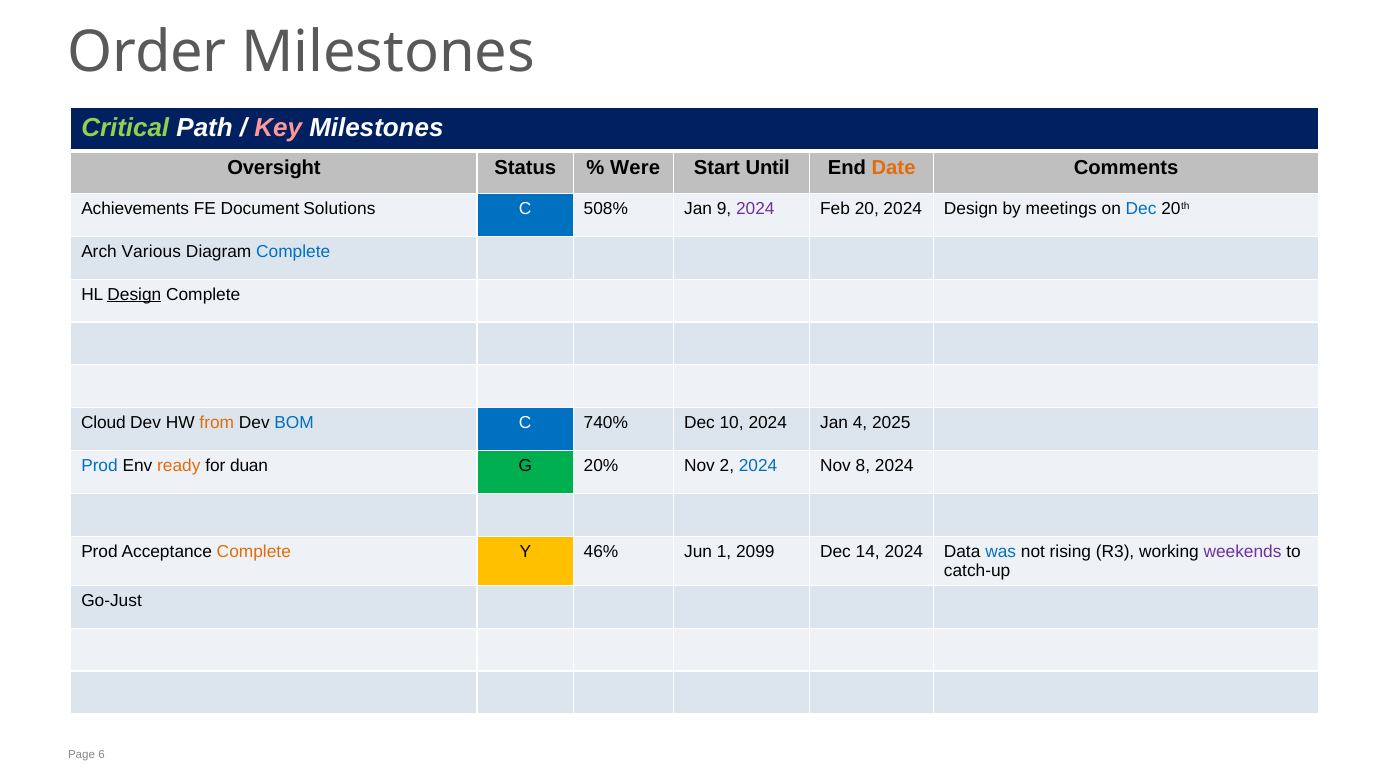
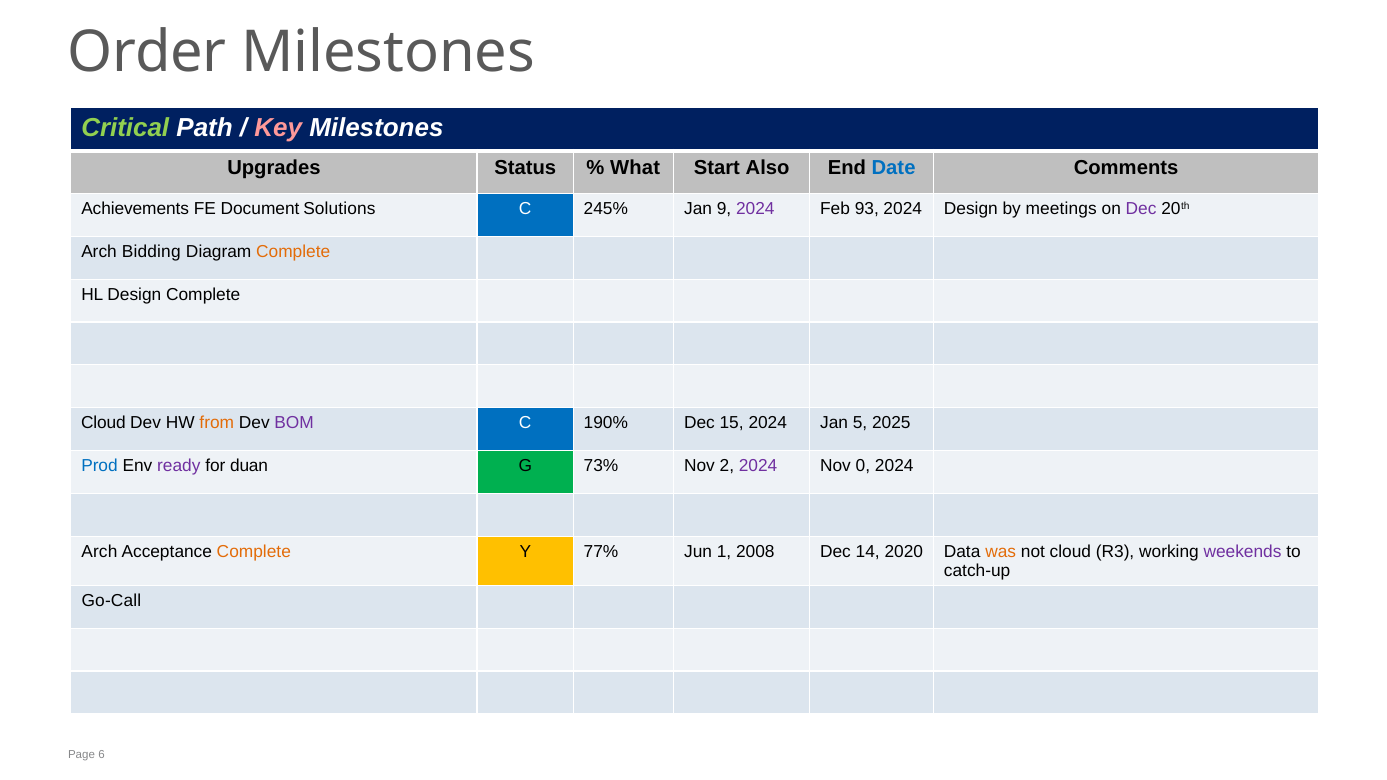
Oversight: Oversight -> Upgrades
Were: Were -> What
Until: Until -> Also
Date colour: orange -> blue
508%: 508% -> 245%
20: 20 -> 93
Dec at (1141, 209) colour: blue -> purple
Various: Various -> Bidding
Complete at (293, 252) colour: blue -> orange
Design at (134, 294) underline: present -> none
BOM colour: blue -> purple
740%: 740% -> 190%
10: 10 -> 15
4: 4 -> 5
ready colour: orange -> purple
20%: 20% -> 73%
2024 at (758, 466) colour: blue -> purple
8: 8 -> 0
Prod at (99, 552): Prod -> Arch
46%: 46% -> 77%
2099: 2099 -> 2008
14 2024: 2024 -> 2020
was colour: blue -> orange
not rising: rising -> cloud
Go-Just: Go-Just -> Go-Call
